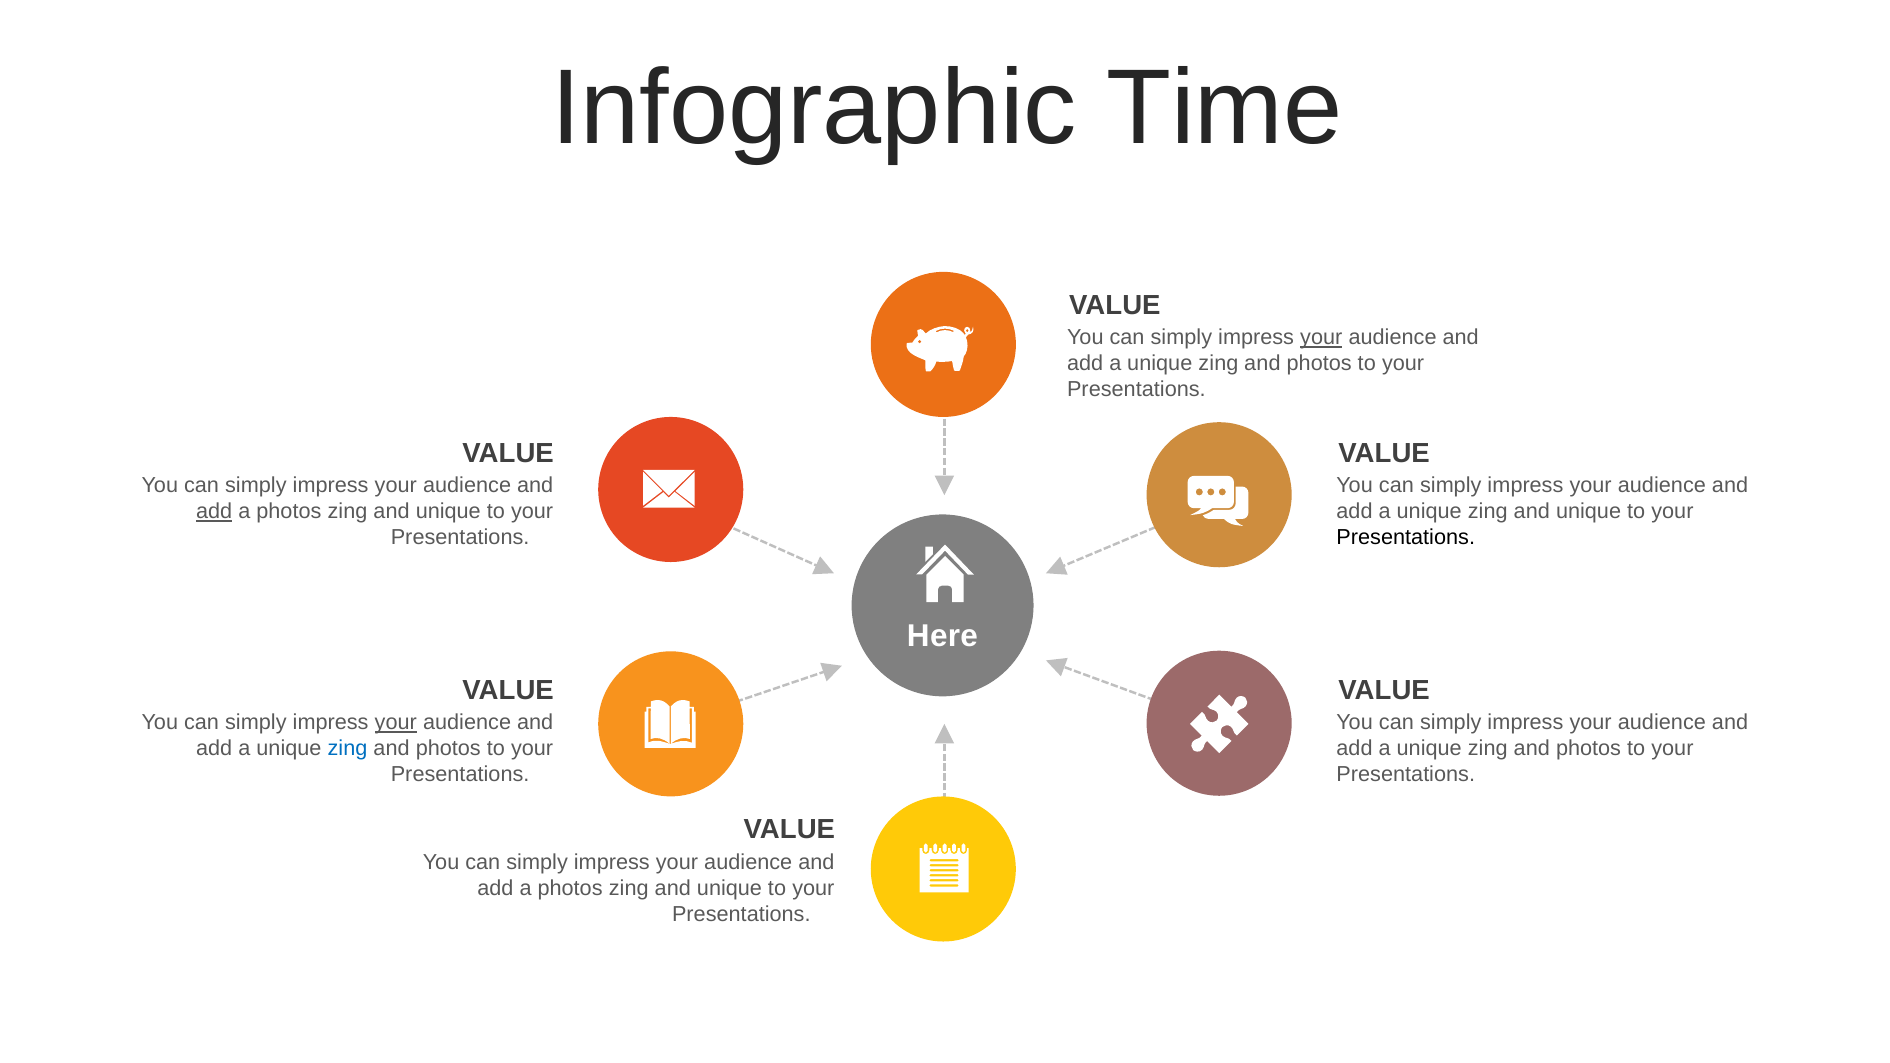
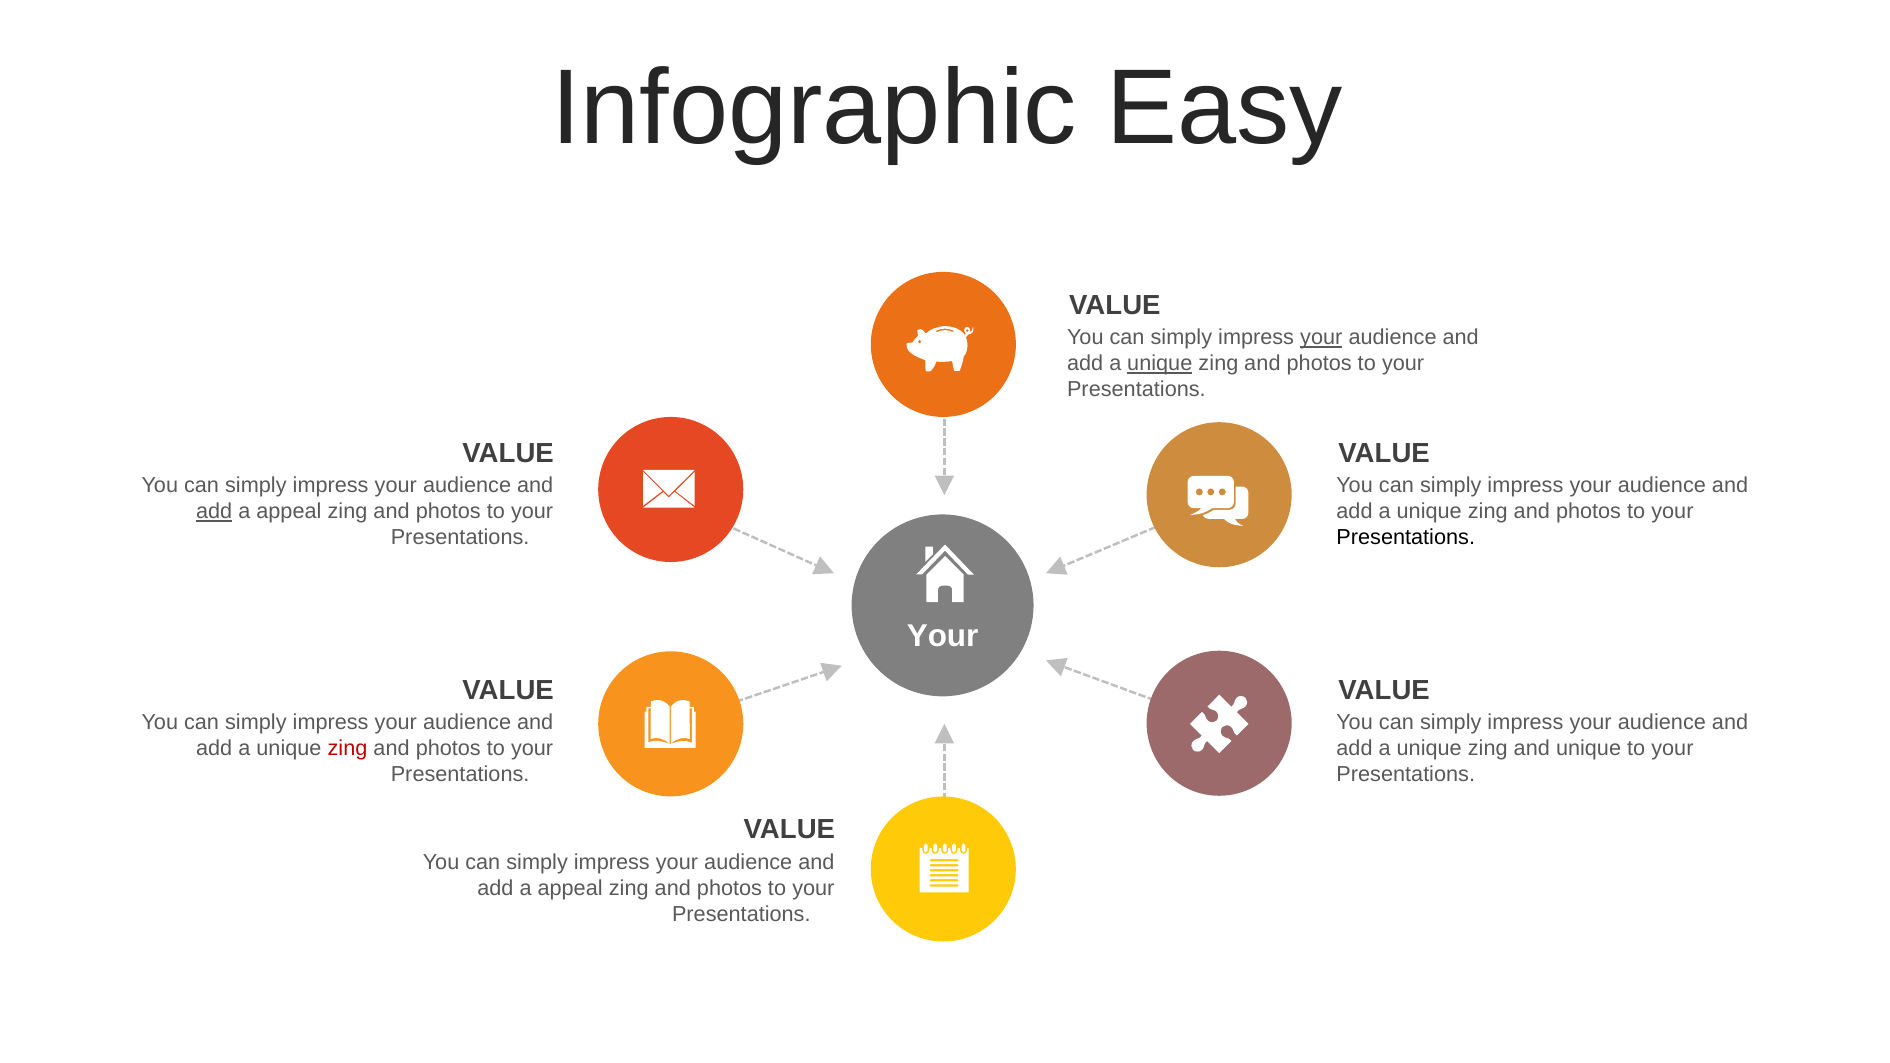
Time: Time -> Easy
unique at (1160, 364) underline: none -> present
photos at (289, 512): photos -> appeal
unique at (448, 512): unique -> photos
unique at (1589, 512): unique -> photos
Here at (942, 636): Here -> Your
your at (396, 723) underline: present -> none
zing at (347, 749) colour: blue -> red
photos at (1589, 749): photos -> unique
photos at (570, 888): photos -> appeal
unique at (729, 888): unique -> photos
